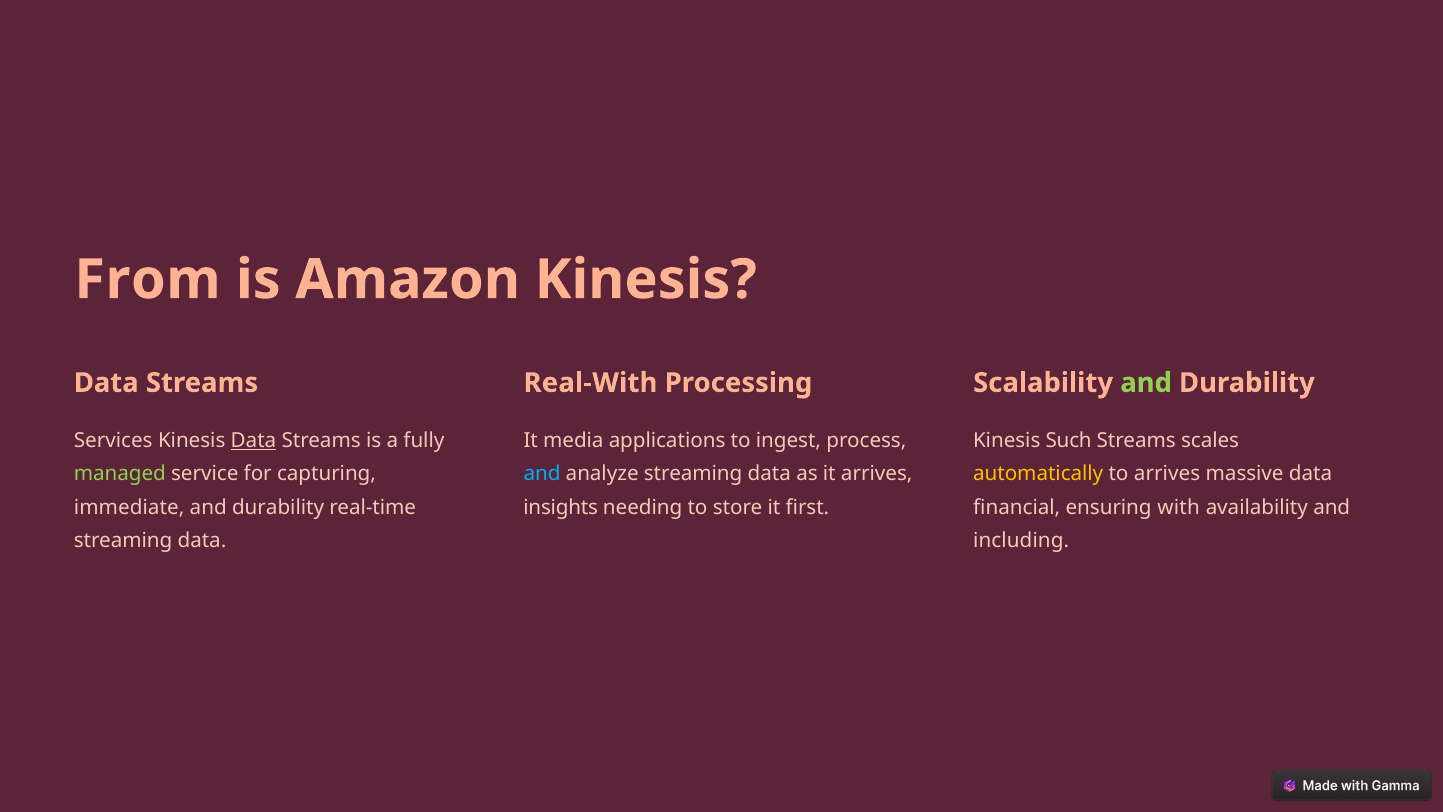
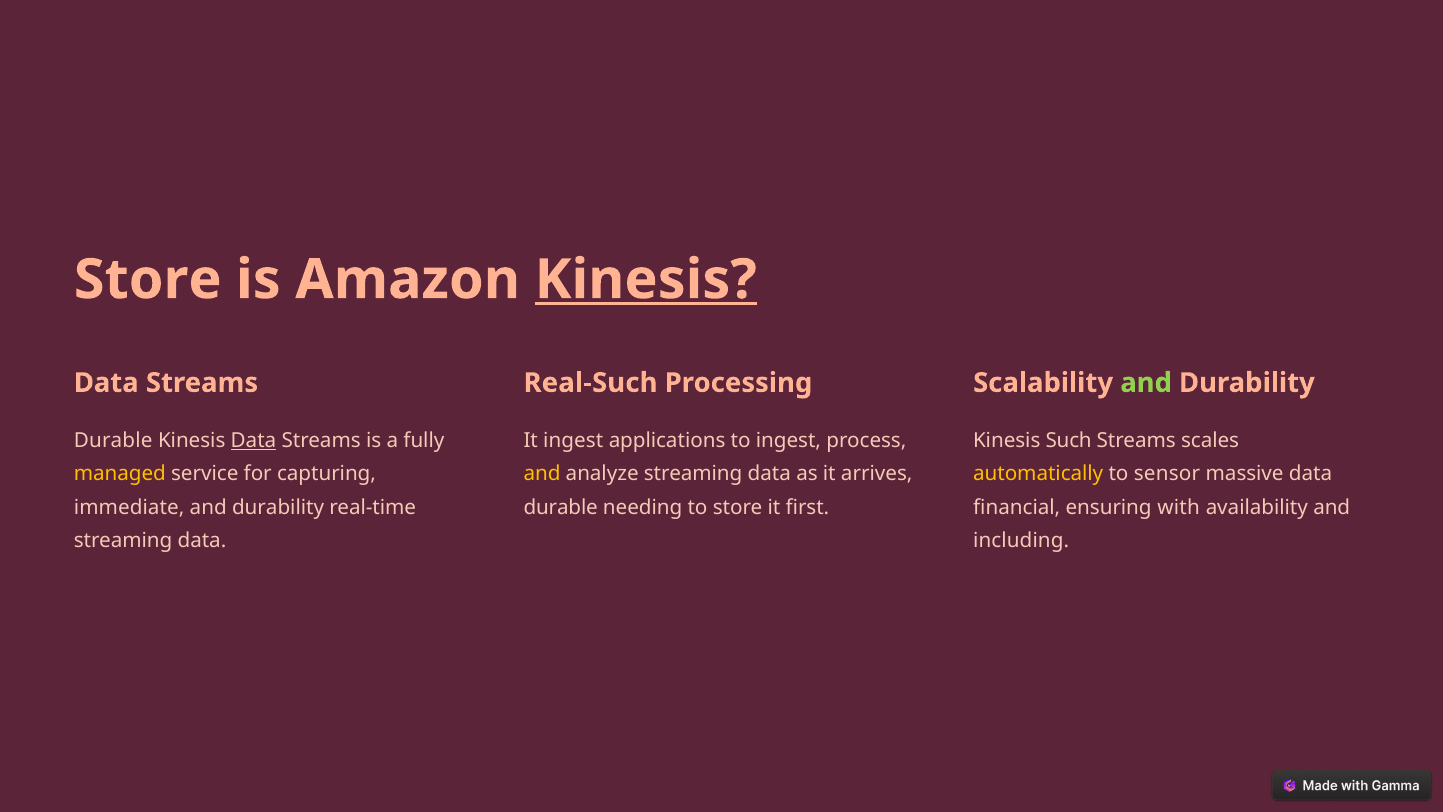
From at (147, 280): From -> Store
Kinesis at (646, 280) underline: none -> present
Real-With: Real-With -> Real-Such
Services at (113, 441): Services -> Durable
It media: media -> ingest
managed colour: light green -> yellow
and at (542, 474) colour: light blue -> yellow
to arrives: arrives -> sensor
insights at (561, 507): insights -> durable
